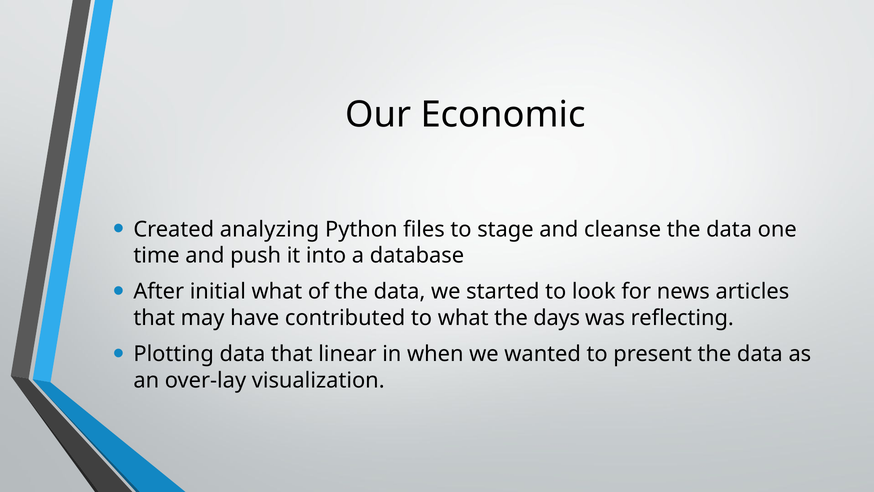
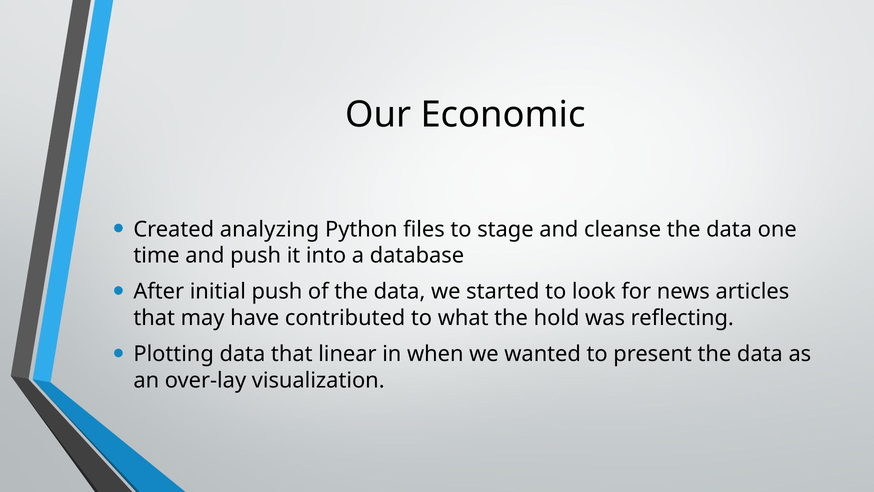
initial what: what -> push
days: days -> hold
